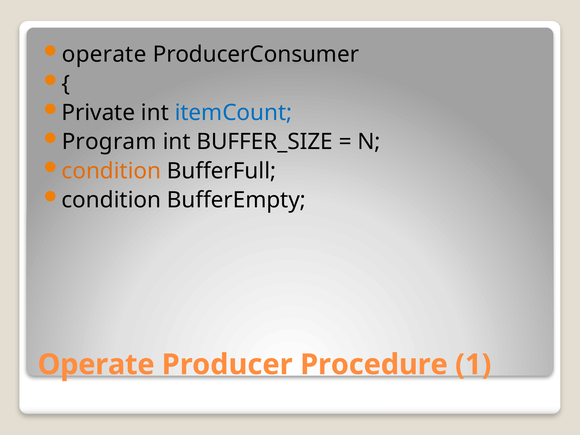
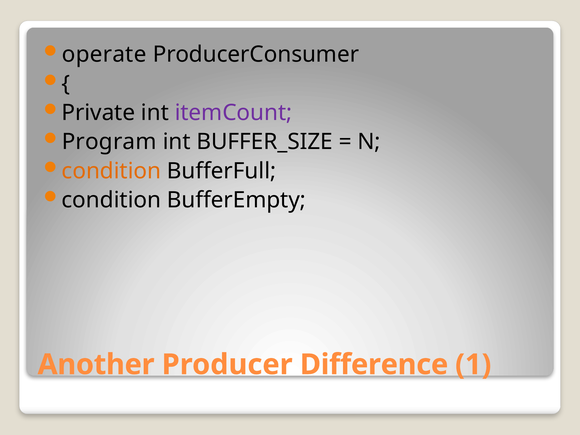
itemCount colour: blue -> purple
Operate at (96, 365): Operate -> Another
Procedure: Procedure -> Difference
